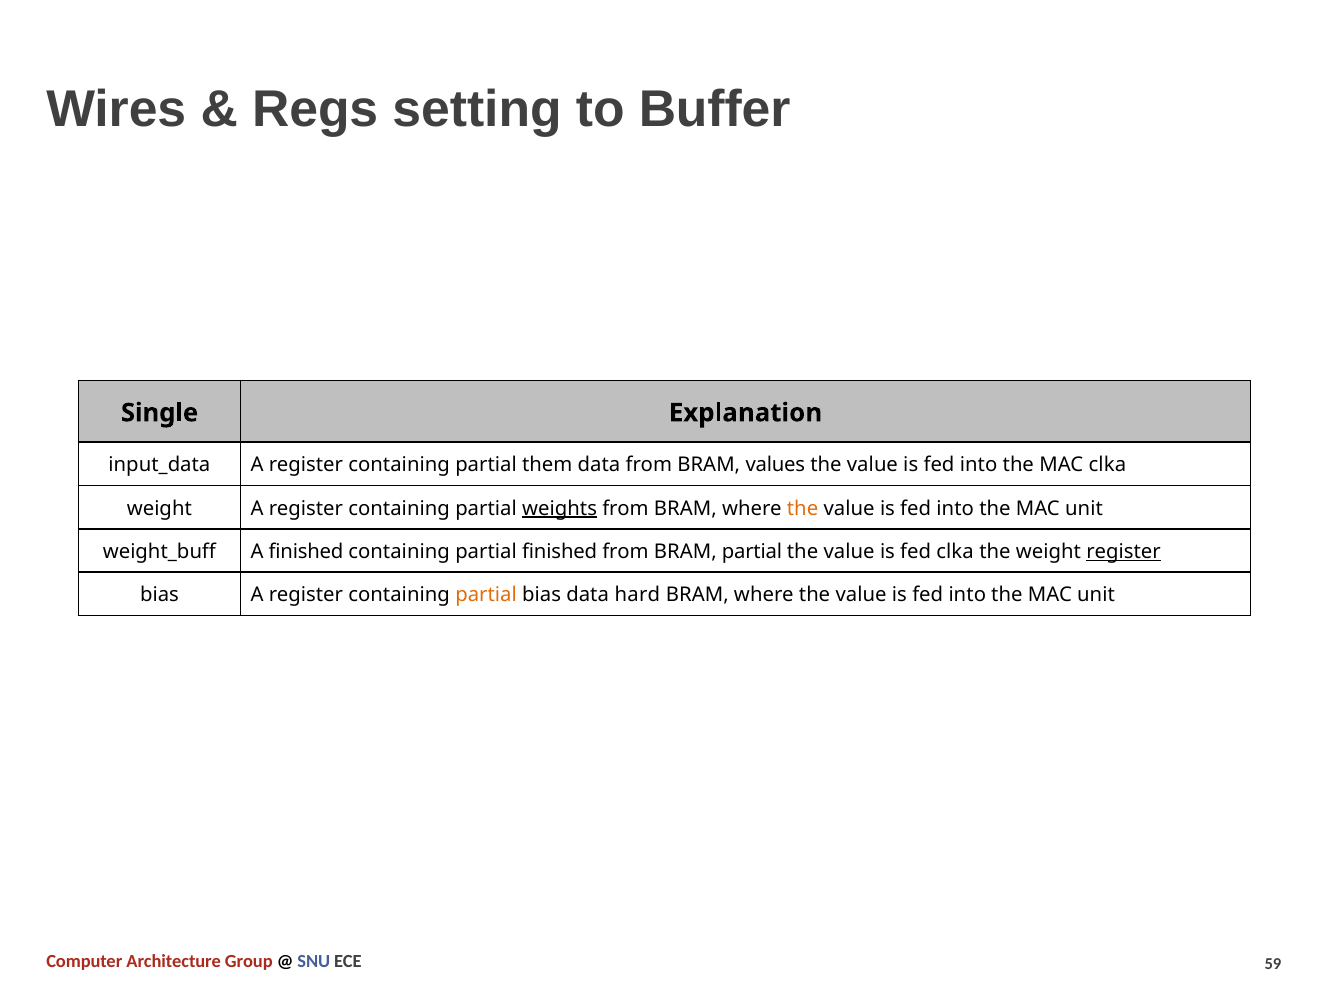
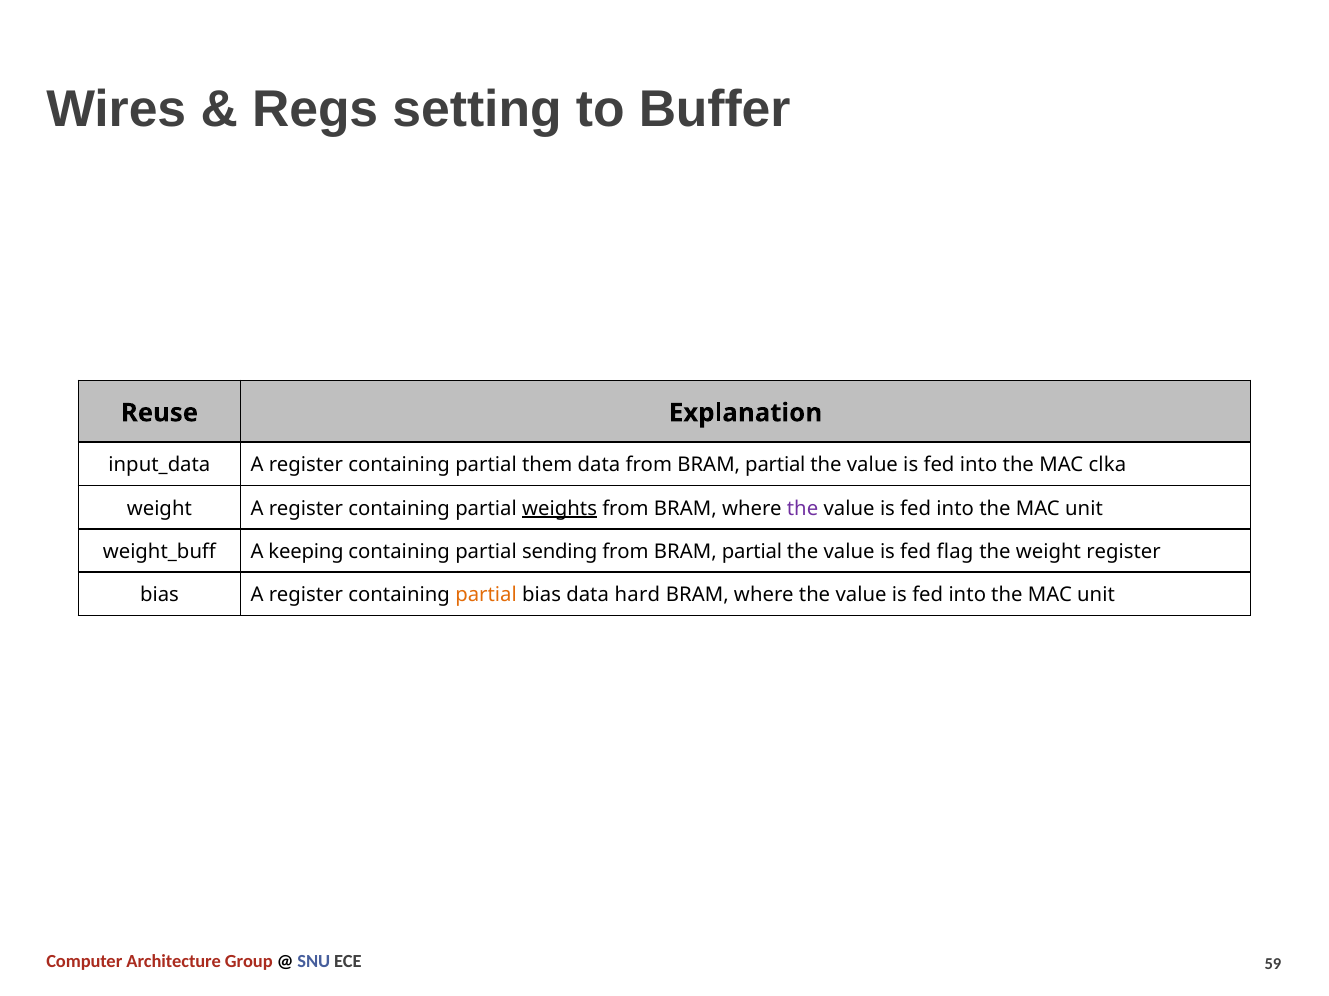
Single: Single -> Reuse
data from BRAM values: values -> partial
the at (803, 509) colour: orange -> purple
A finished: finished -> keeping
partial finished: finished -> sending
fed clka: clka -> flag
register at (1124, 552) underline: present -> none
